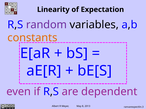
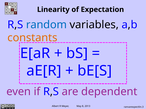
random colour: purple -> blue
